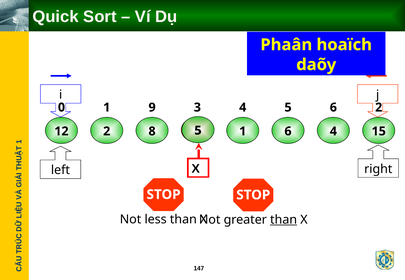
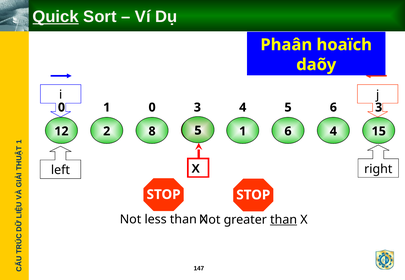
Quick underline: none -> present
1 9: 9 -> 0
6 2: 2 -> 3
